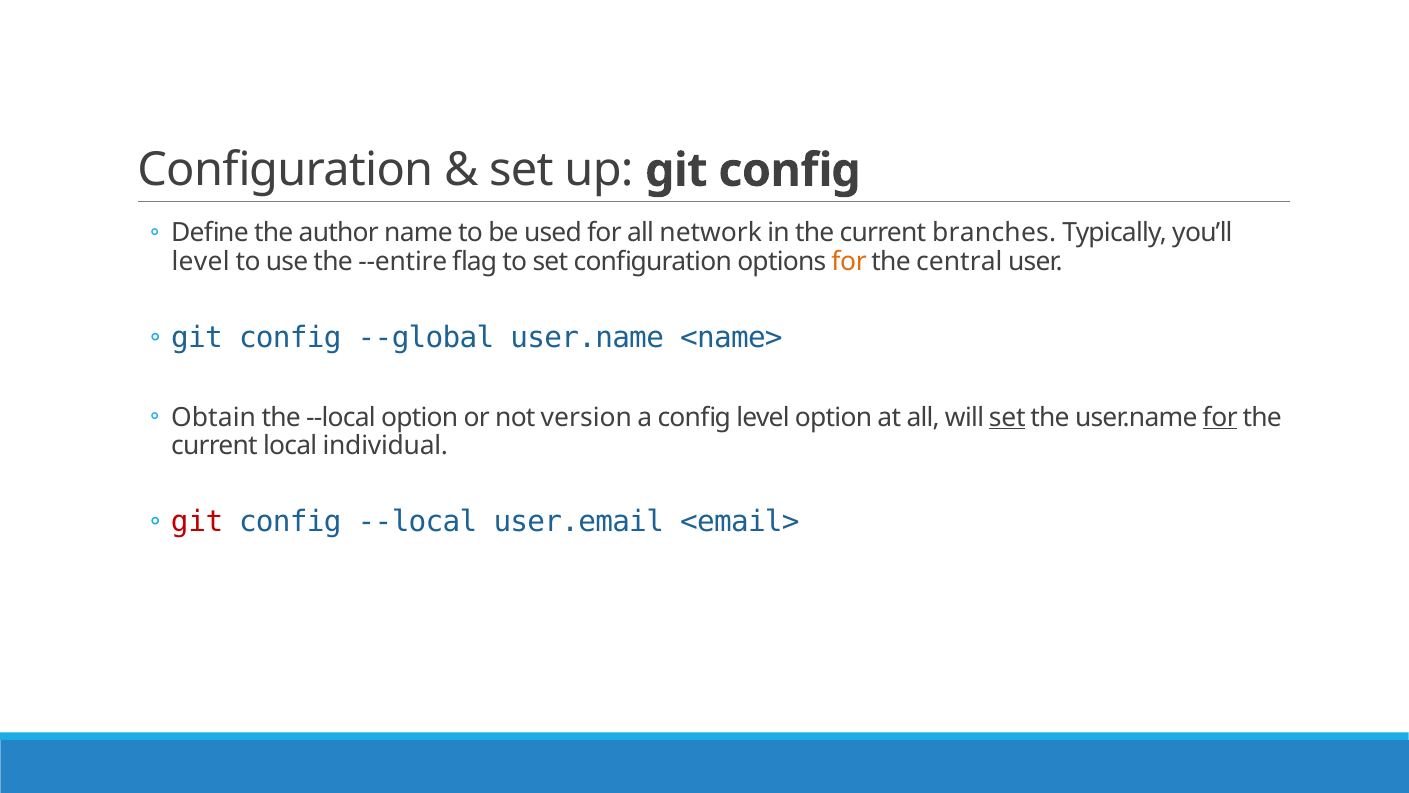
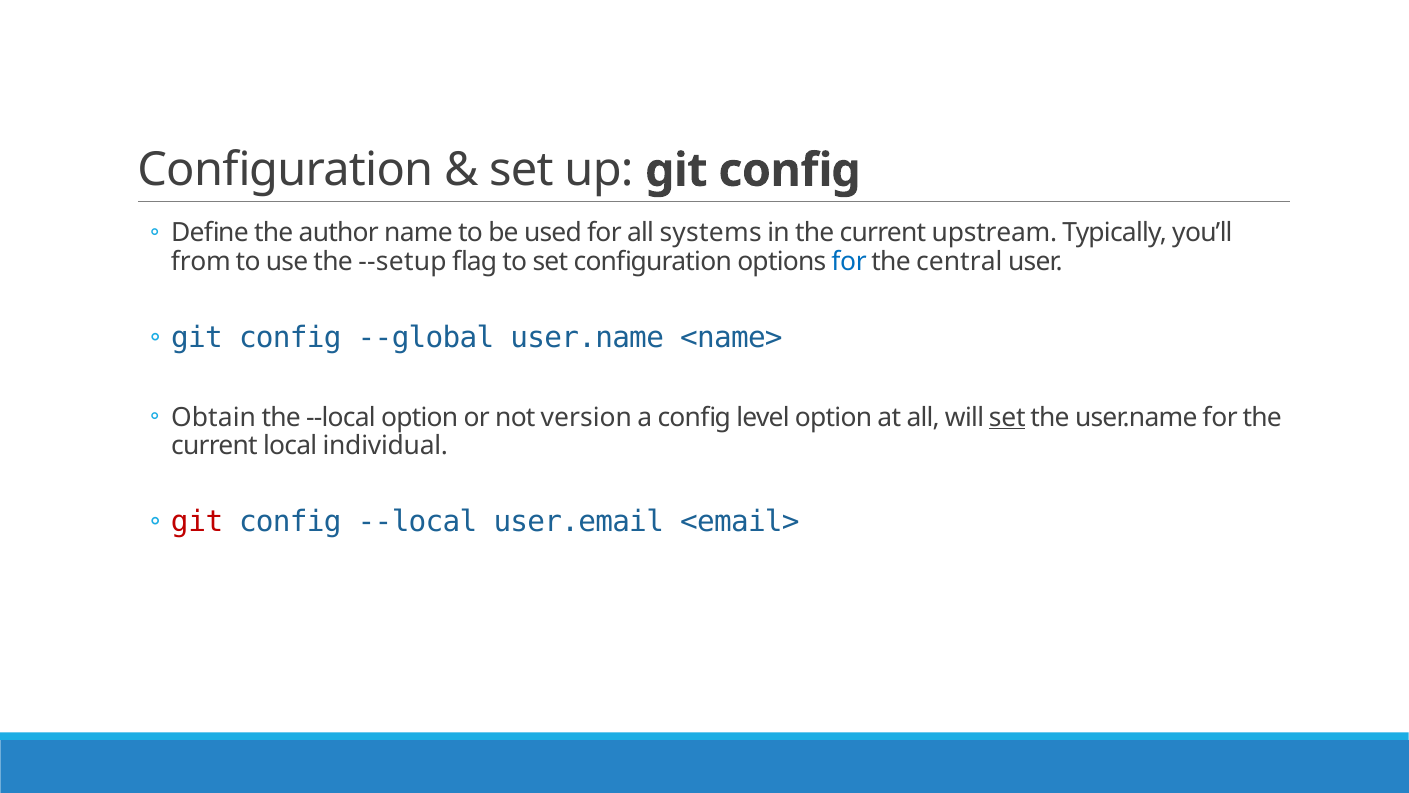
network: network -> systems
branches: branches -> upstream
level at (201, 261): level -> from
--entire: --entire -> --setup
for at (849, 261) colour: orange -> blue
for at (1220, 417) underline: present -> none
